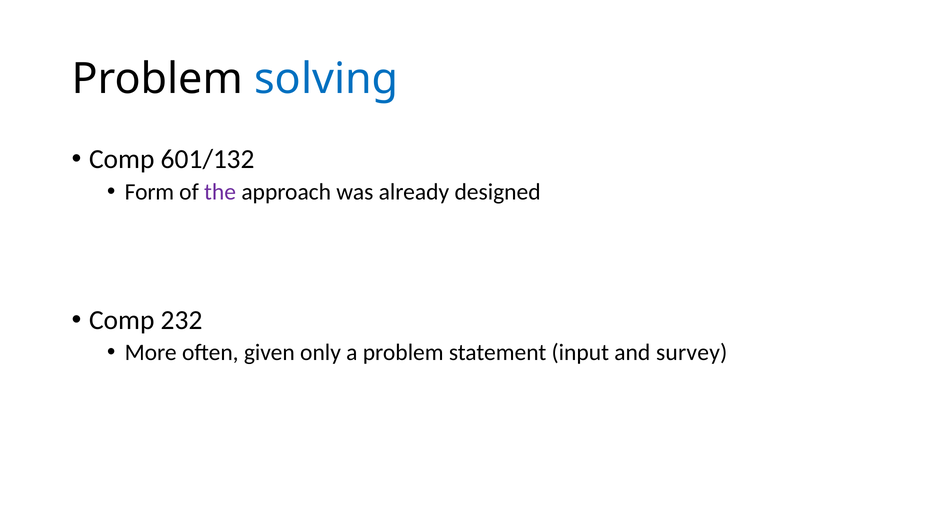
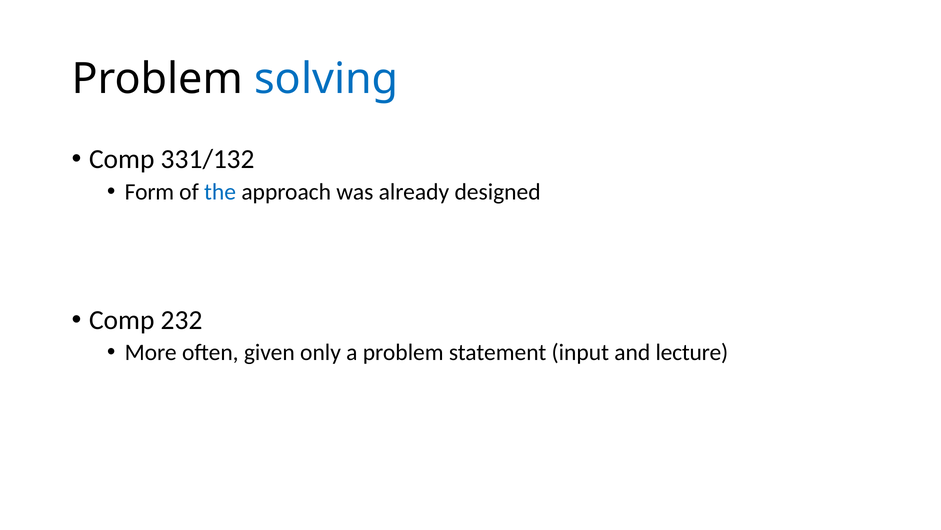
601/132: 601/132 -> 331/132
the colour: purple -> blue
survey: survey -> lecture
